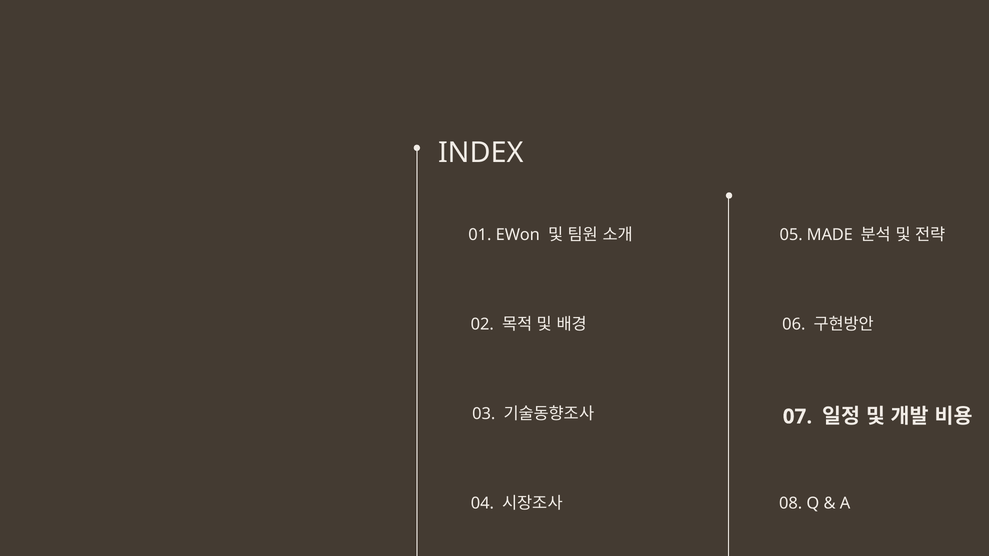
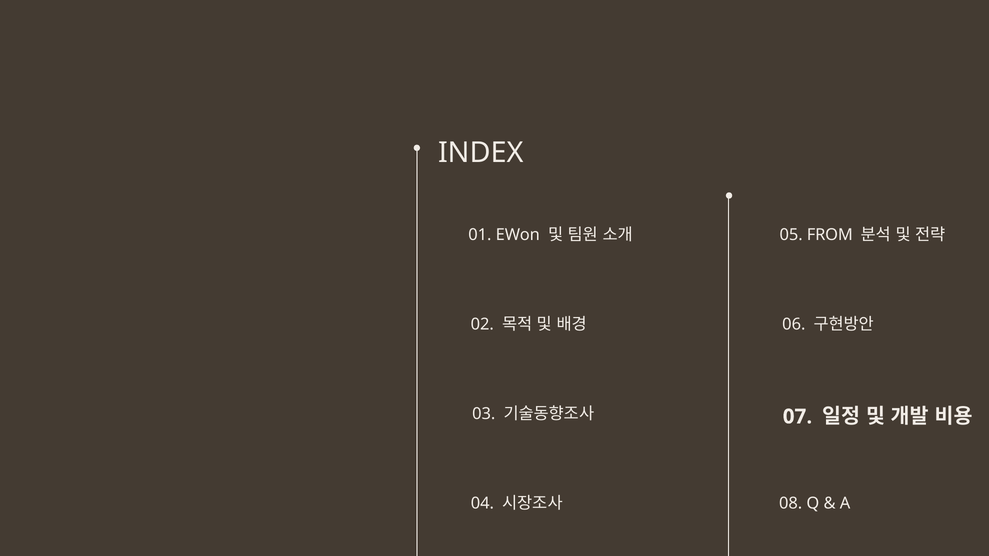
MADE: MADE -> FROM
